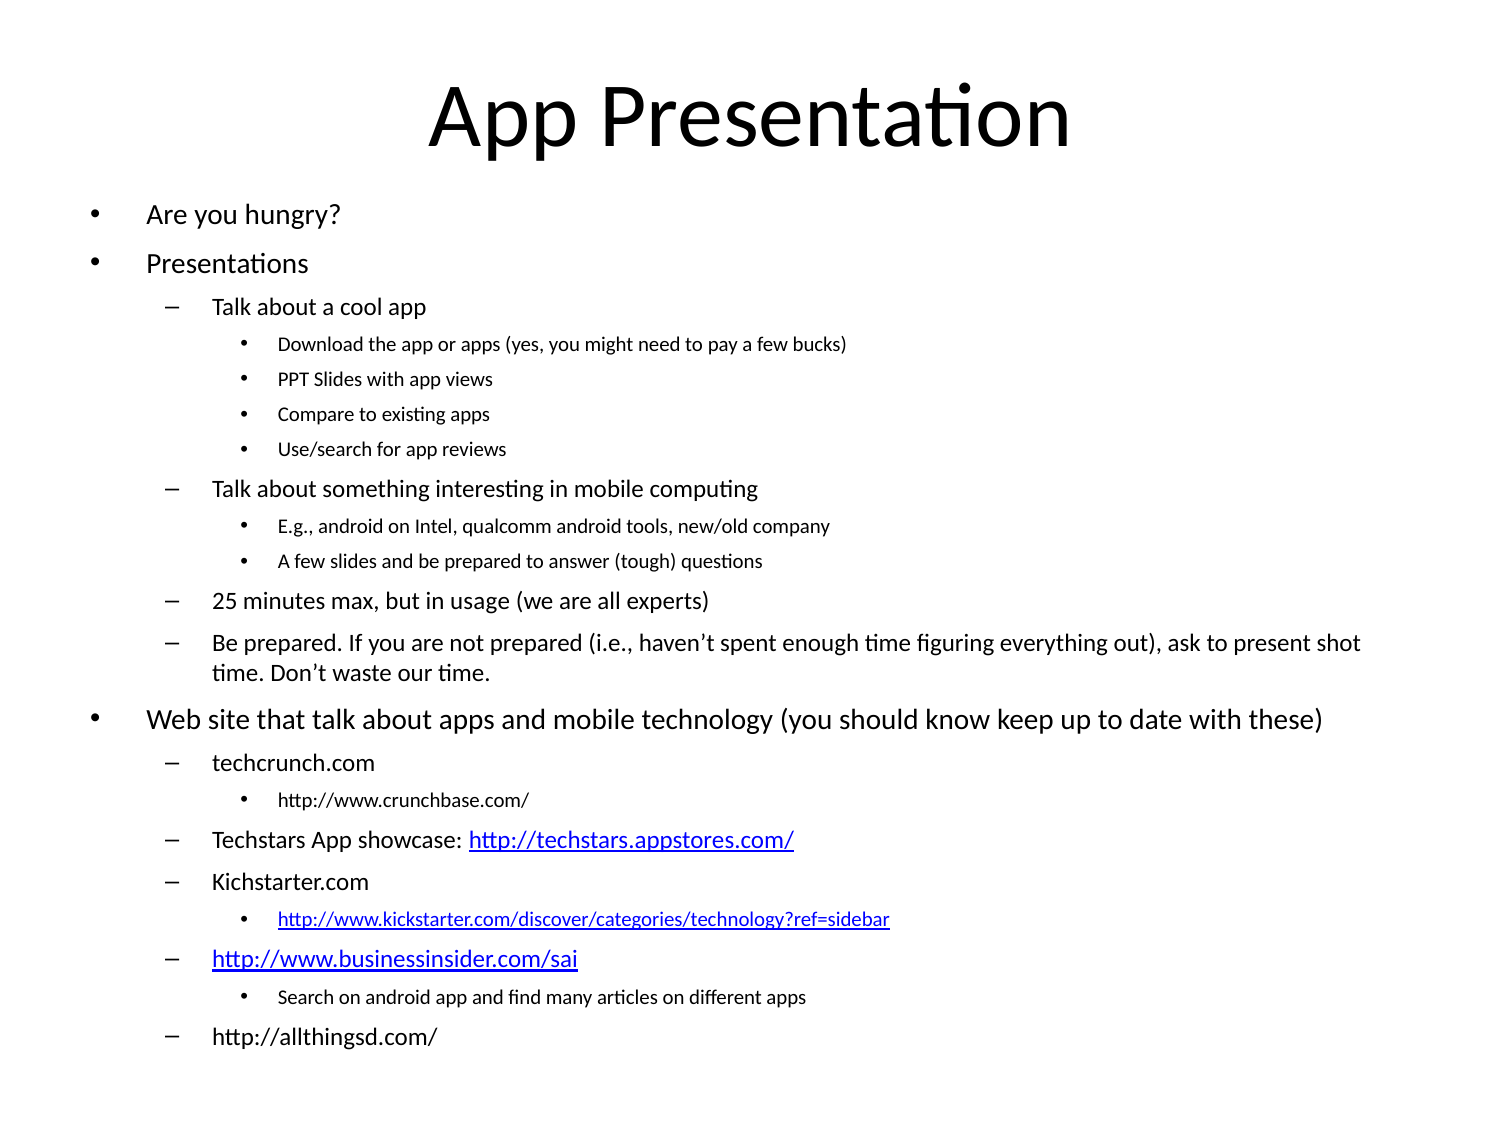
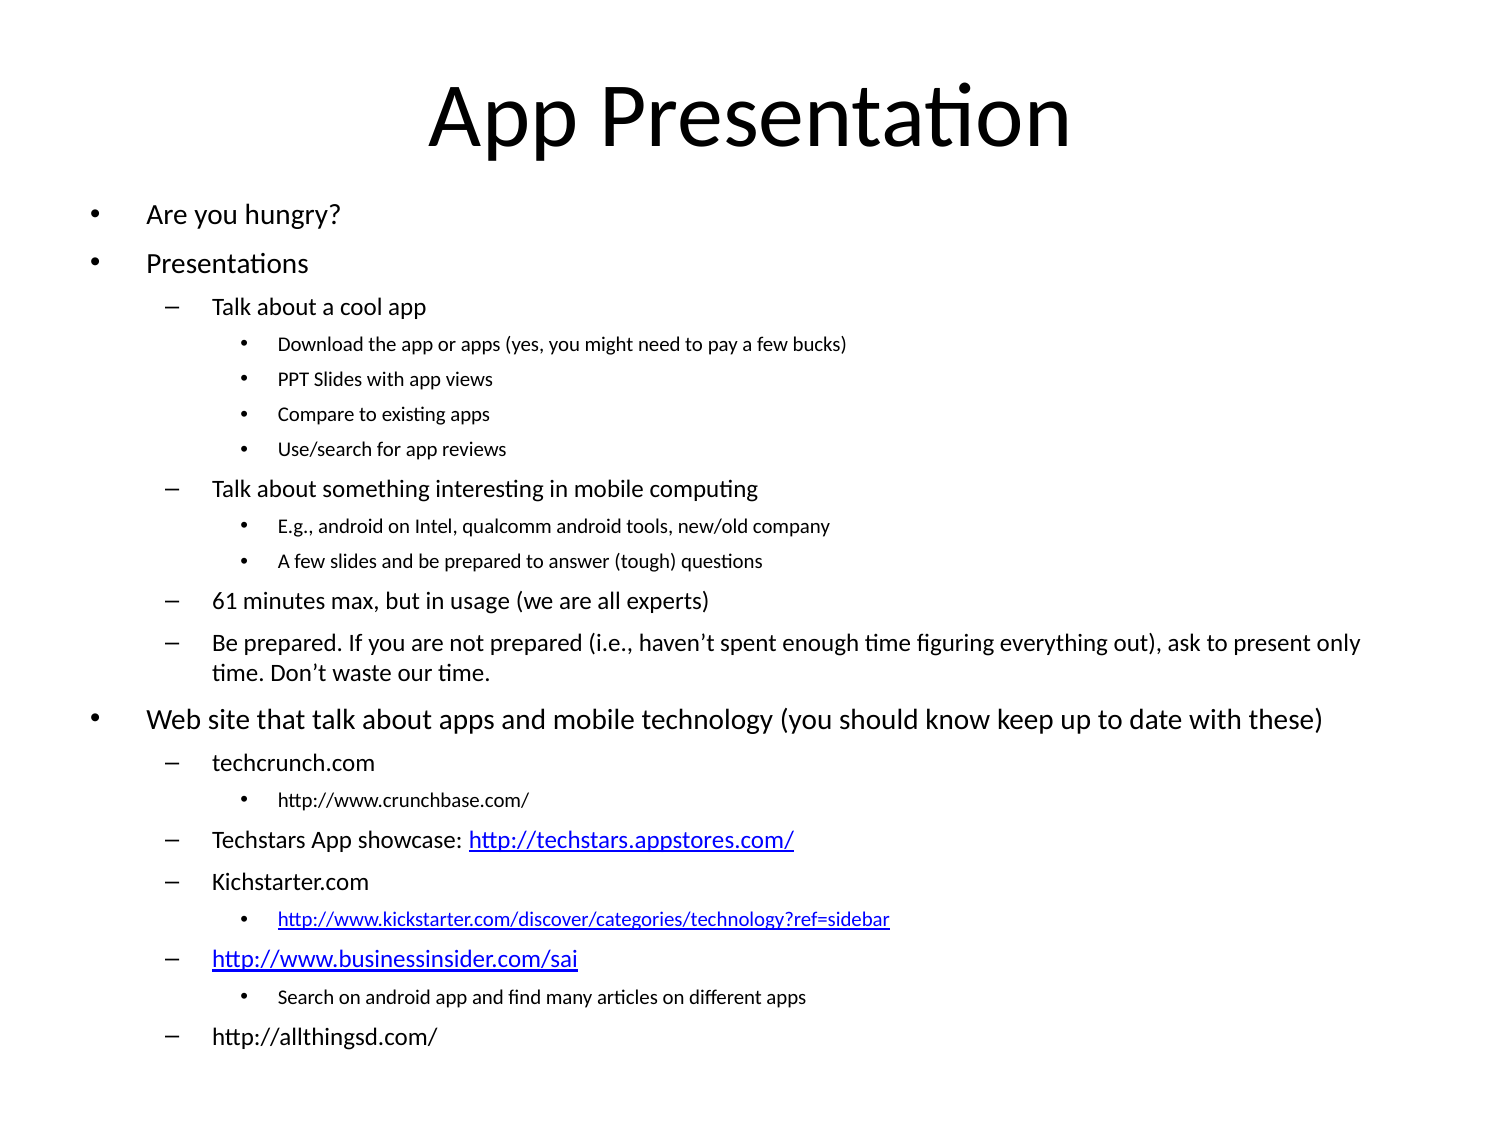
25: 25 -> 61
shot: shot -> only
